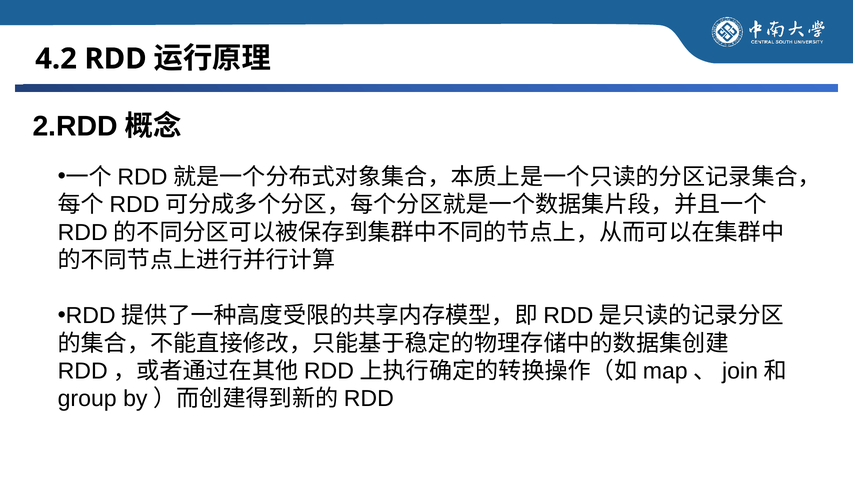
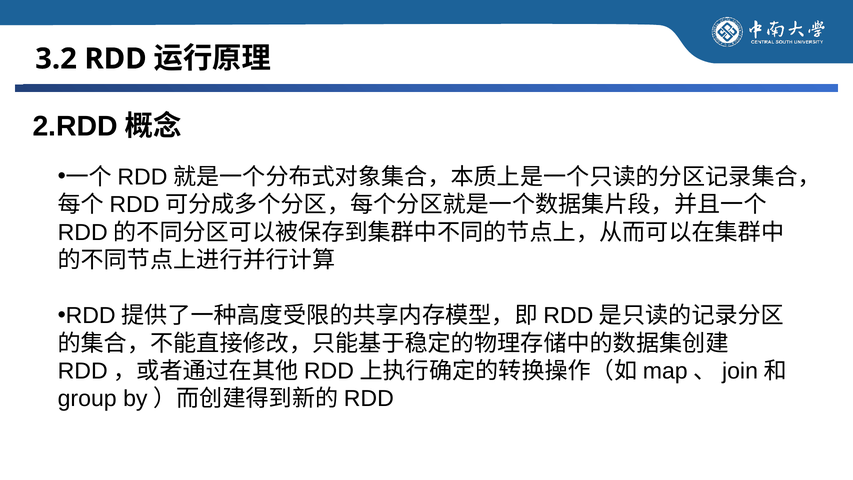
4.2: 4.2 -> 3.2
